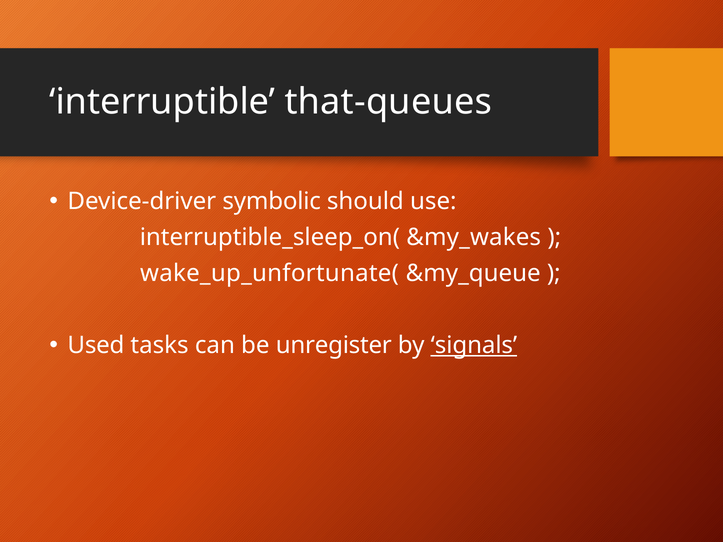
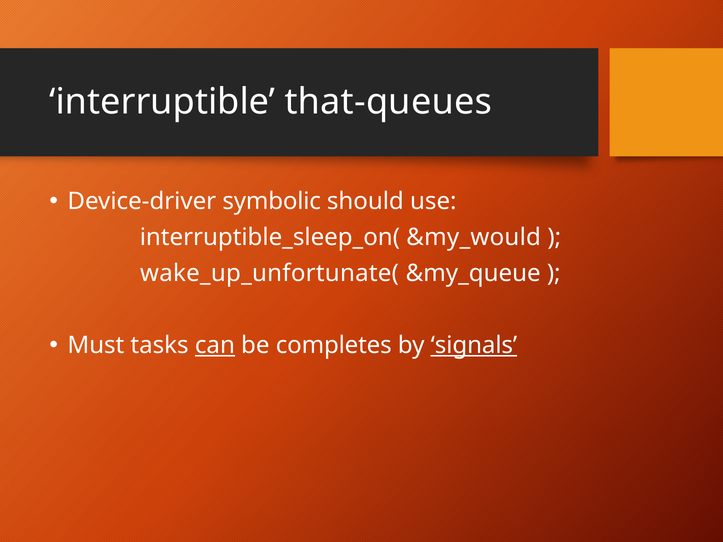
&my_wakes: &my_wakes -> &my_would
Used: Used -> Must
can underline: none -> present
unregister: unregister -> completes
